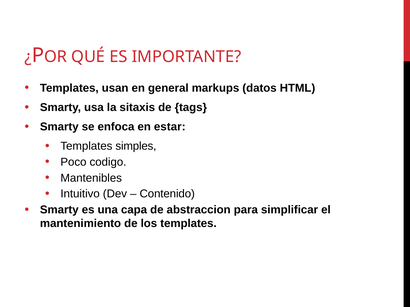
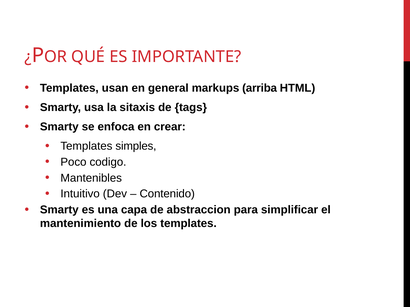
datos: datos -> arriba
estar: estar -> crear
